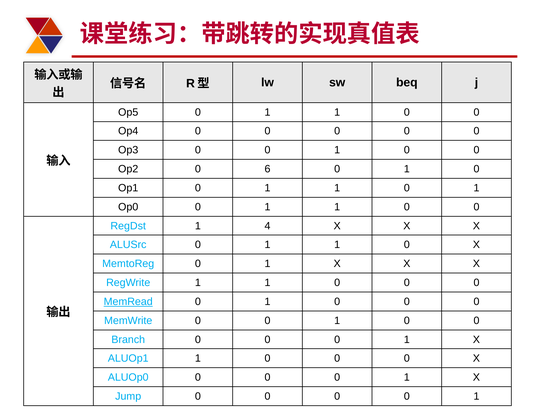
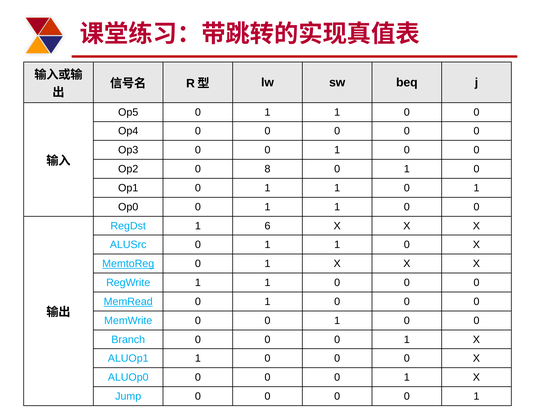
6: 6 -> 8
4: 4 -> 6
MemtoReg underline: none -> present
